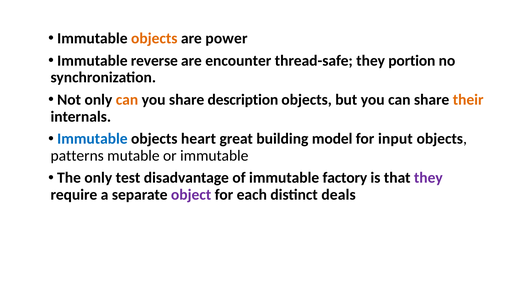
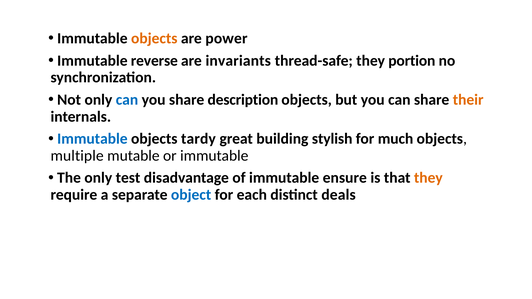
encounter: encounter -> invariants
can at (127, 100) colour: orange -> blue
heart: heart -> tardy
model: model -> stylish
input: input -> much
patterns: patterns -> multiple
factory: factory -> ensure
they at (428, 178) colour: purple -> orange
object colour: purple -> blue
